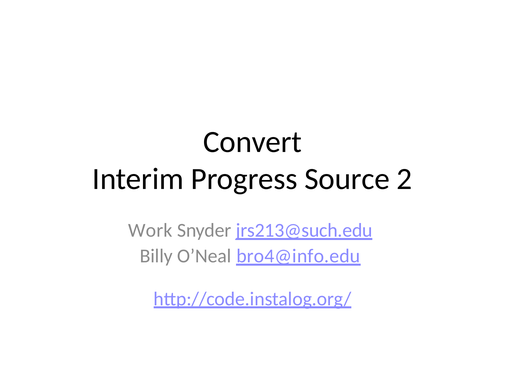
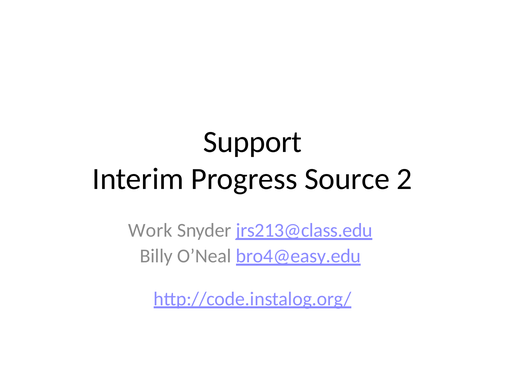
Convert: Convert -> Support
jrs213@such.edu: jrs213@such.edu -> jrs213@class.edu
bro4@info.edu: bro4@info.edu -> bro4@easy.edu
